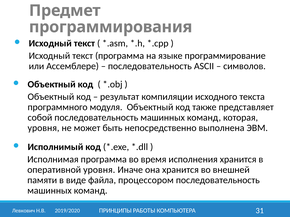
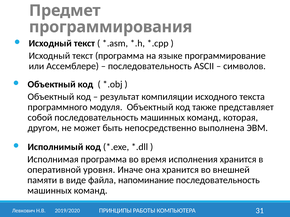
уровня at (43, 128): уровня -> другом
процессором: процессором -> напоминание
